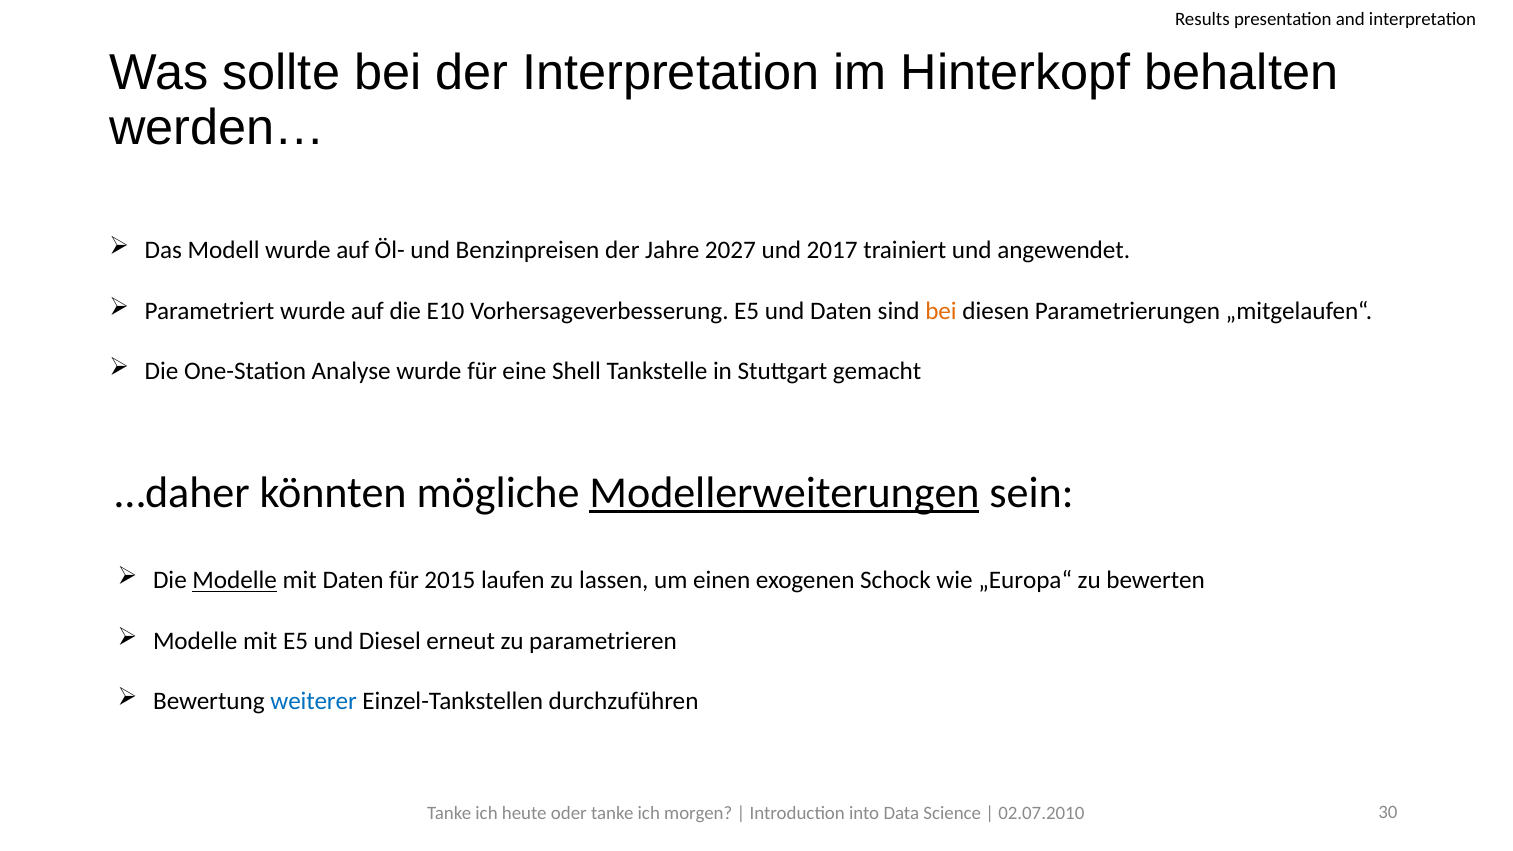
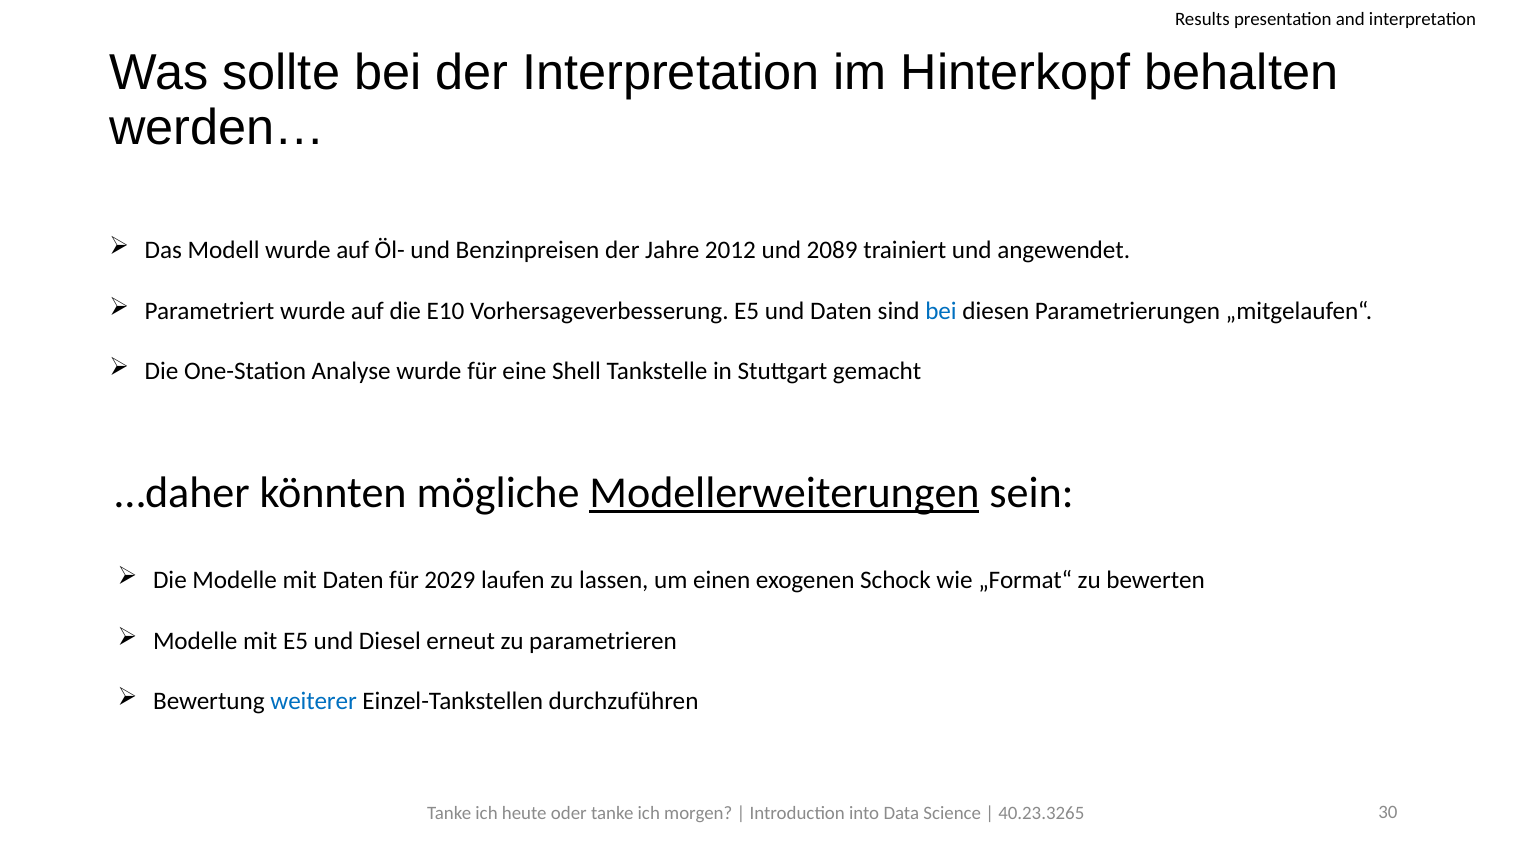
2027: 2027 -> 2012
2017: 2017 -> 2089
bei at (941, 311) colour: orange -> blue
Modelle at (235, 581) underline: present -> none
2015: 2015 -> 2029
„Europa“: „Europa“ -> „Format“
02.07.2010: 02.07.2010 -> 40.23.3265
